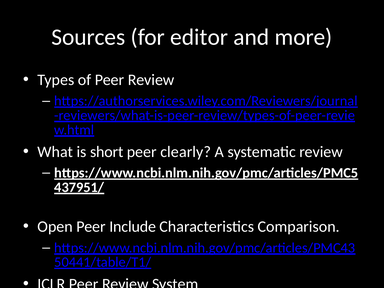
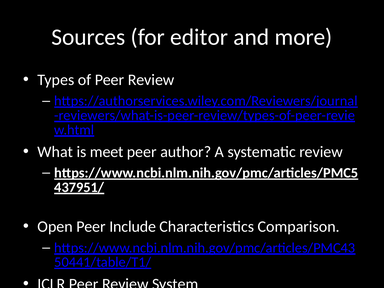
short: short -> meet
clearly: clearly -> author
